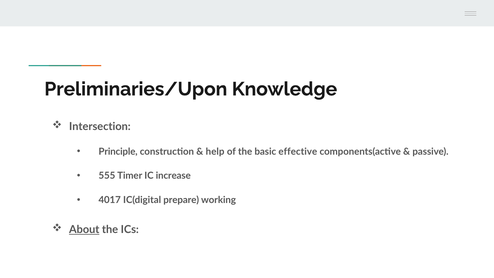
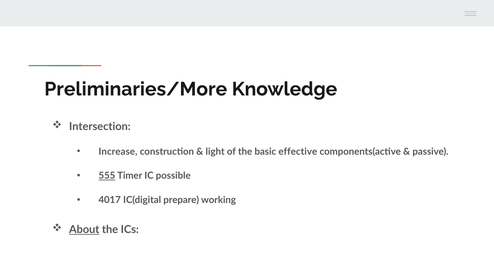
Preliminaries/Upon: Preliminaries/Upon -> Preliminaries/More
Principle: Principle -> Increase
help: help -> light
555 underline: none -> present
increase: increase -> possible
